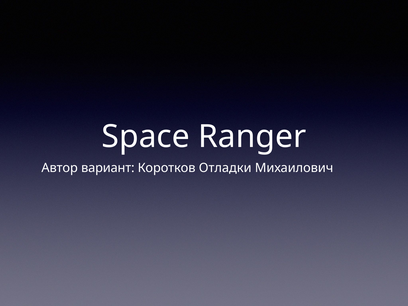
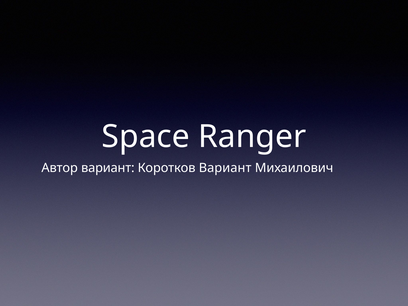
Коротков Отладки: Отладки -> Вариант
